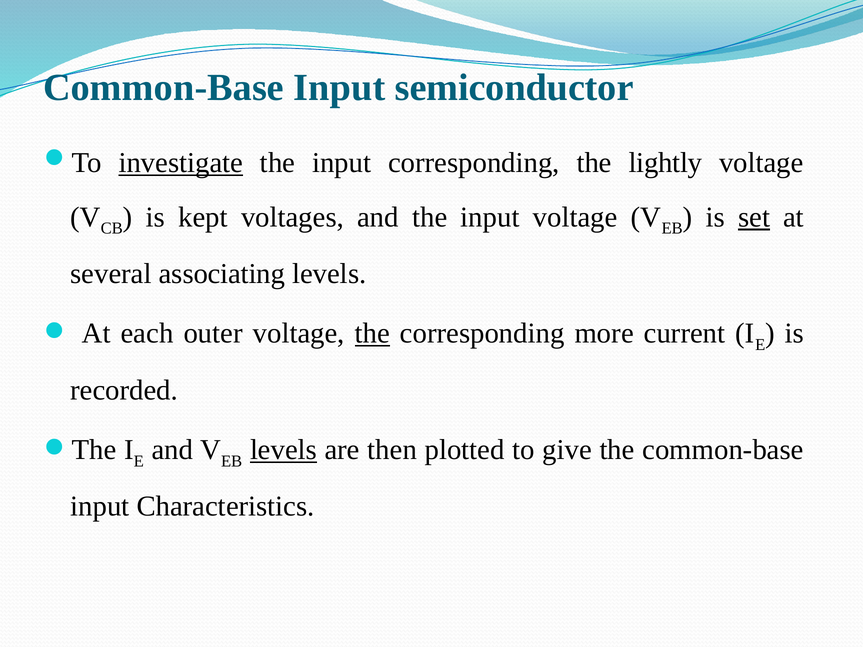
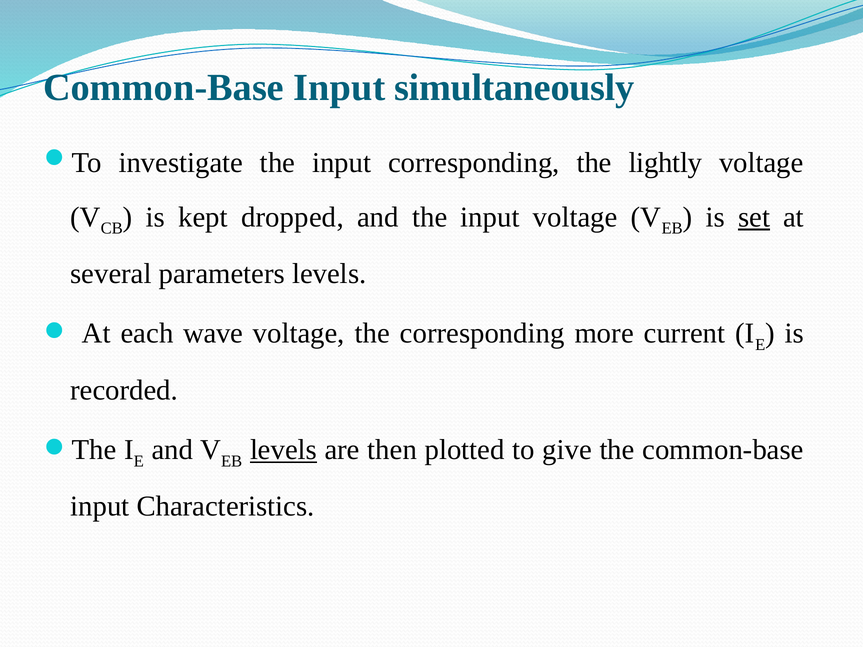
semiconductor: semiconductor -> simultaneously
investigate underline: present -> none
voltages: voltages -> dropped
associating: associating -> parameters
outer: outer -> wave
the at (372, 334) underline: present -> none
